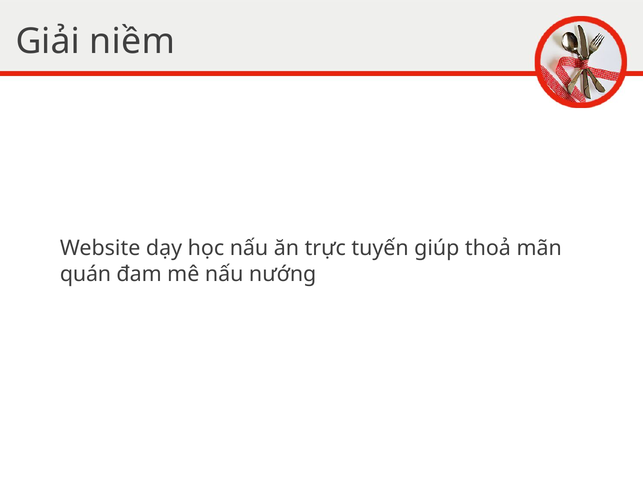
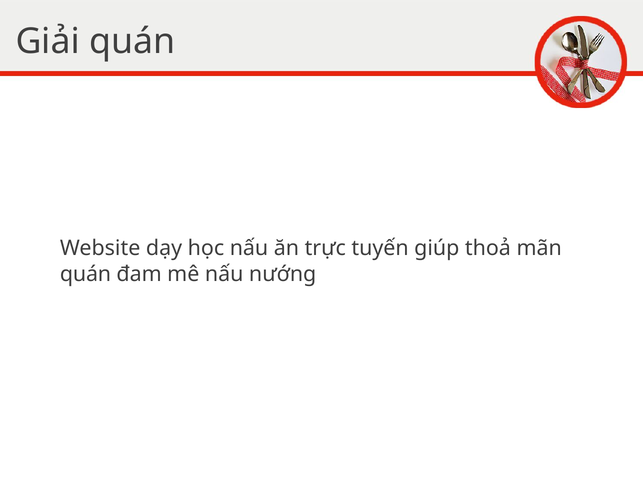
Giải niềm: niềm -> quán
